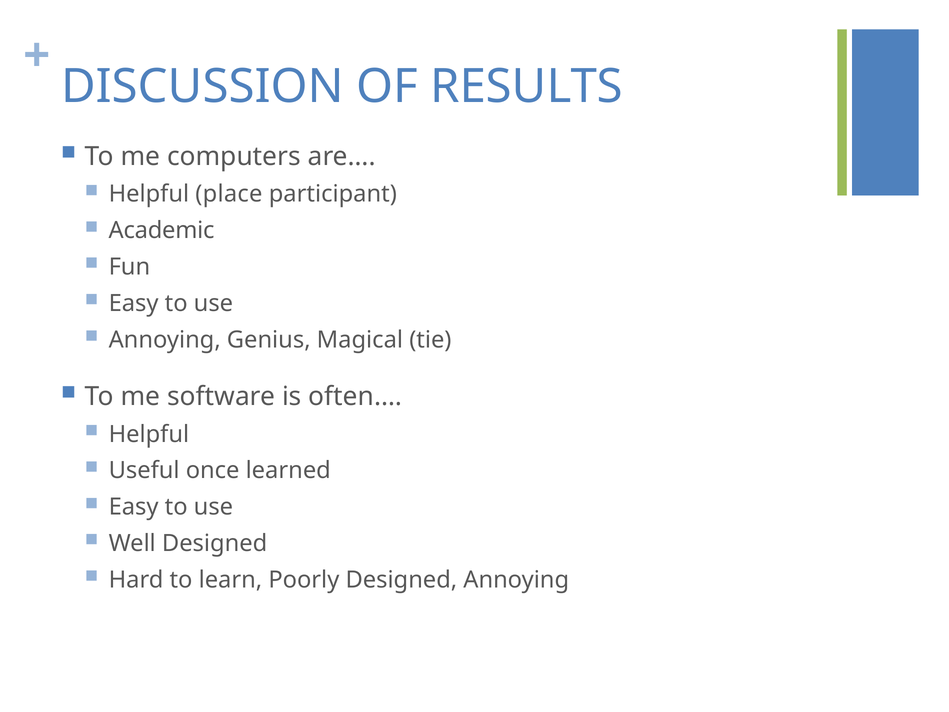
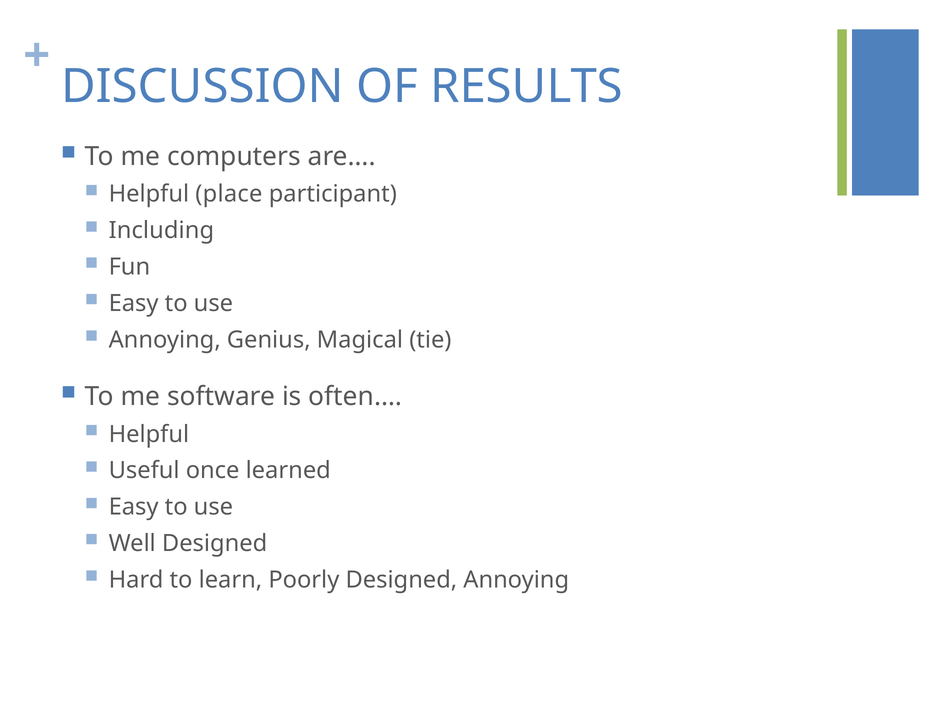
Academic: Academic -> Including
